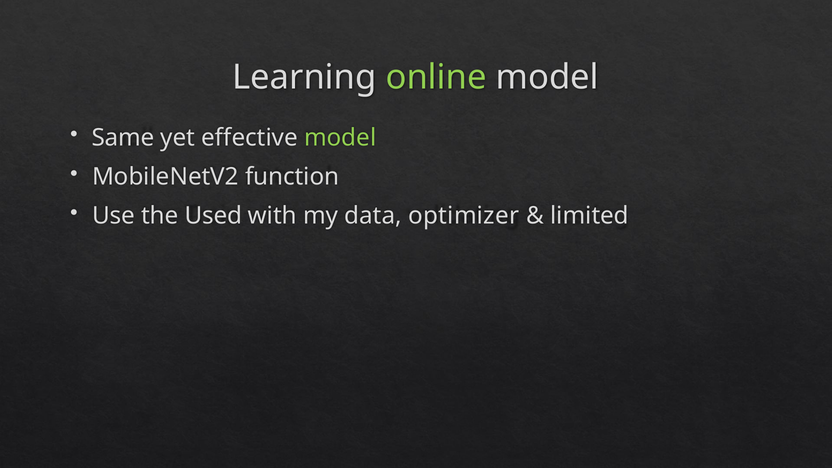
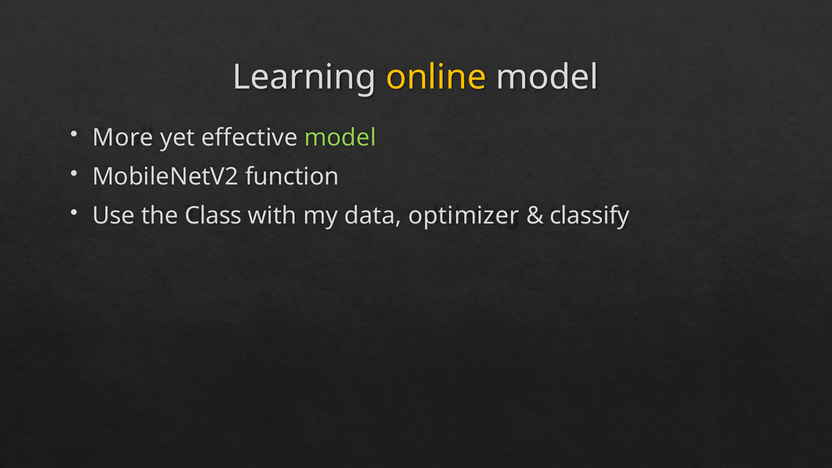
online colour: light green -> yellow
Same: Same -> More
Used: Used -> Class
limited: limited -> classify
